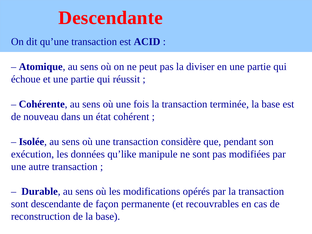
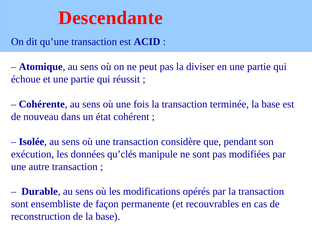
qu’like: qu’like -> qu’clés
sont descendante: descendante -> ensembliste
